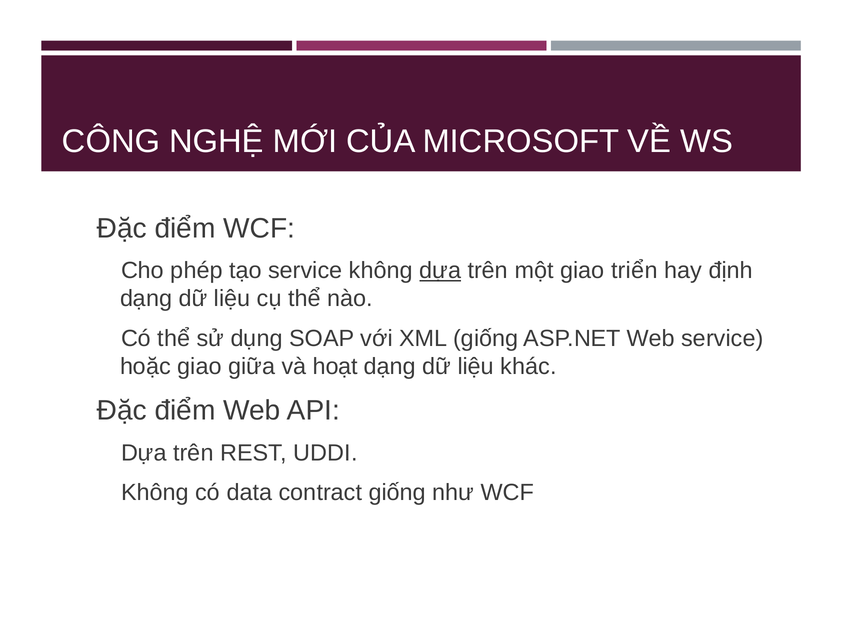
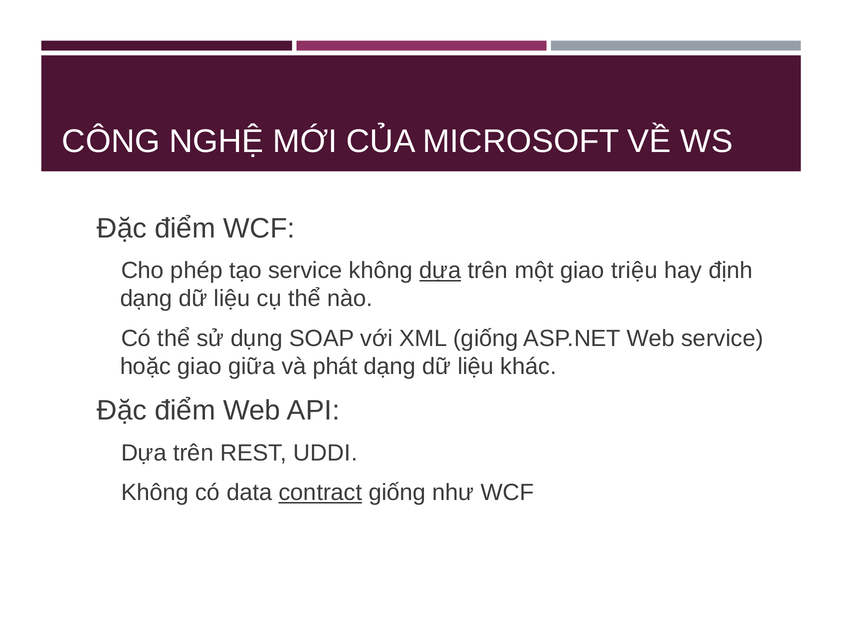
triển: triển -> triệu
hoạt: hoạt -> phát
contract underline: none -> present
